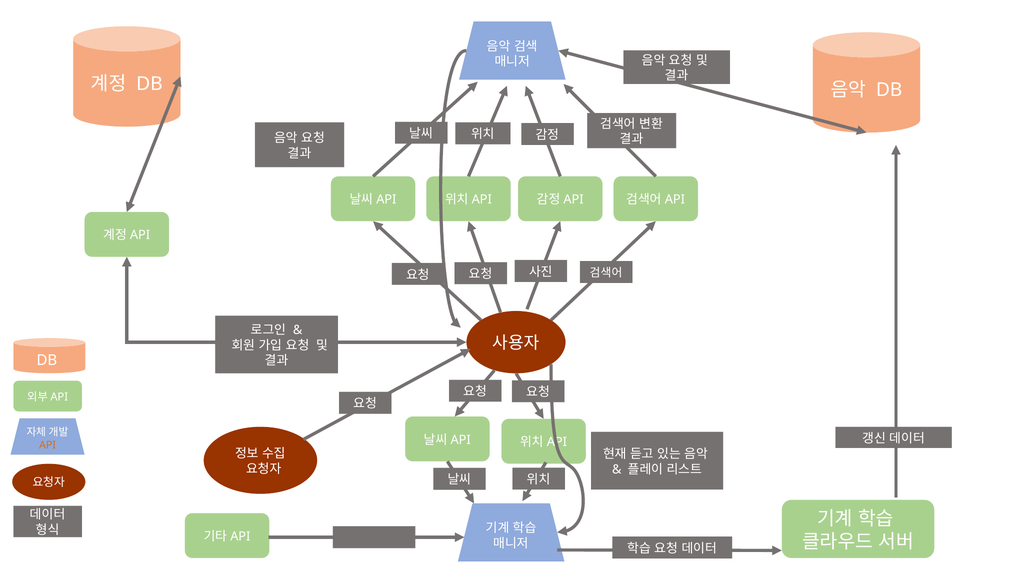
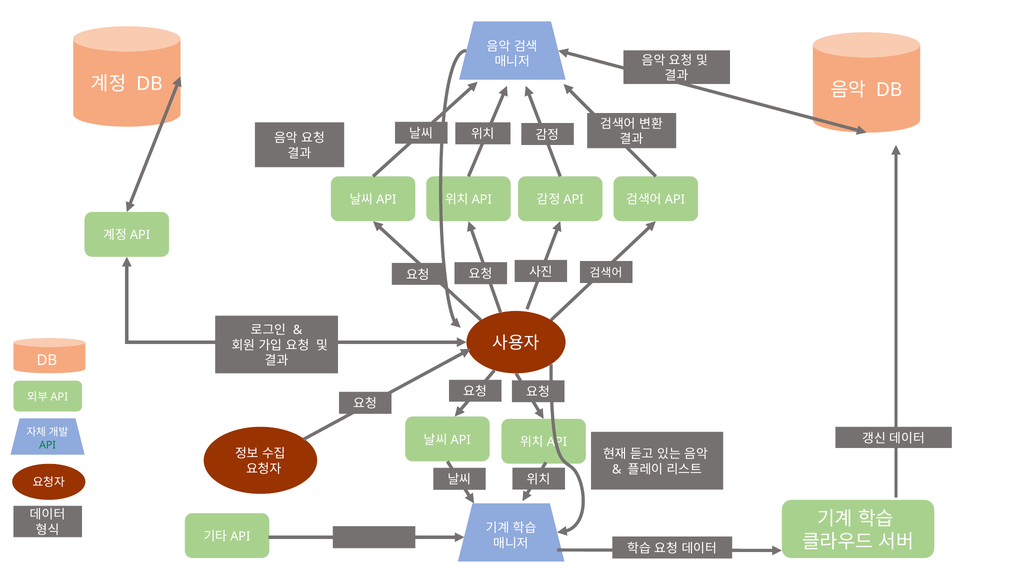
API colour: orange -> green
